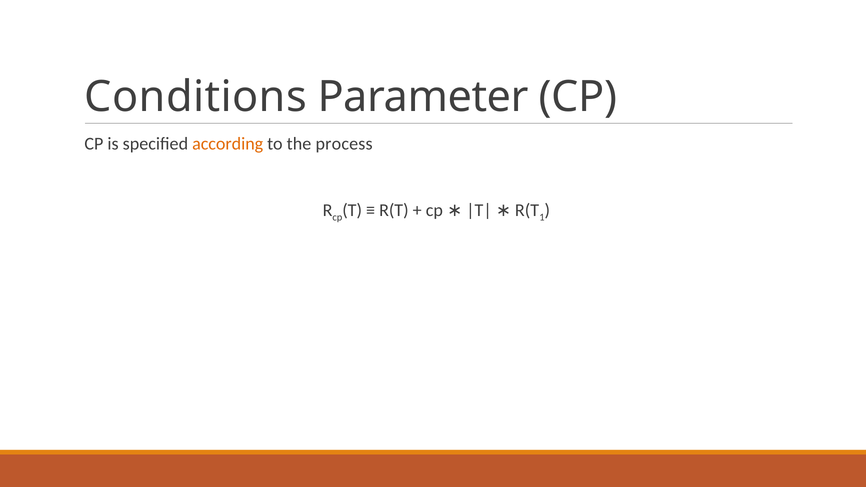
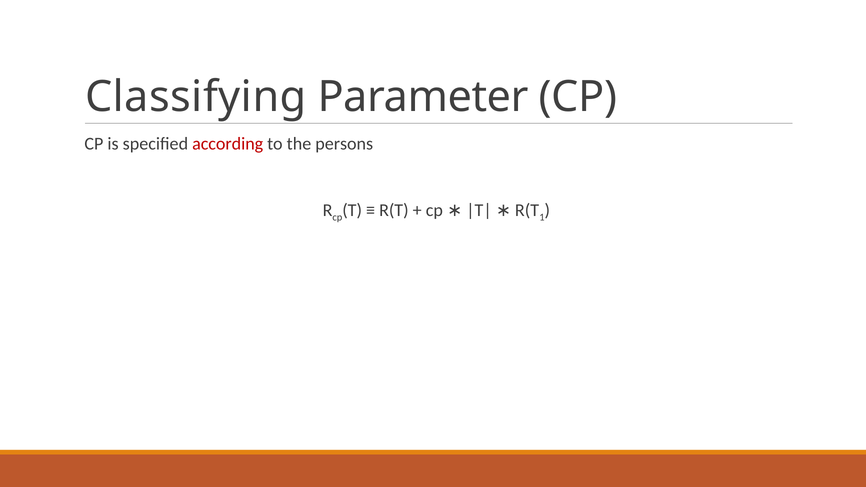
Conditions: Conditions -> Classifying
according colour: orange -> red
process: process -> persons
